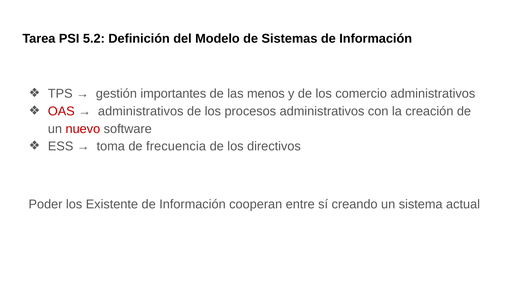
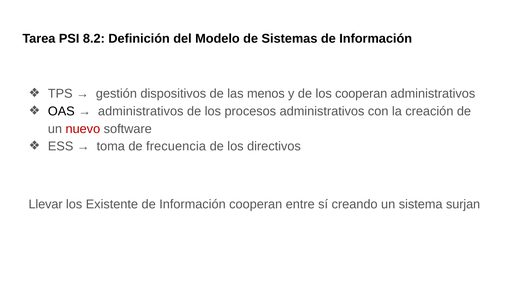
5.2: 5.2 -> 8.2
importantes: importantes -> dispositivos
los comercio: comercio -> cooperan
OAS colour: red -> black
Poder: Poder -> Llevar
actual: actual -> surjan
